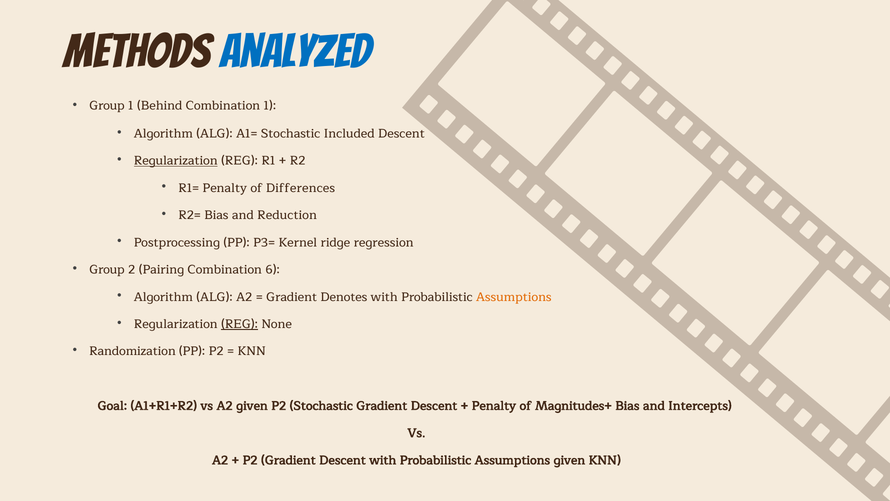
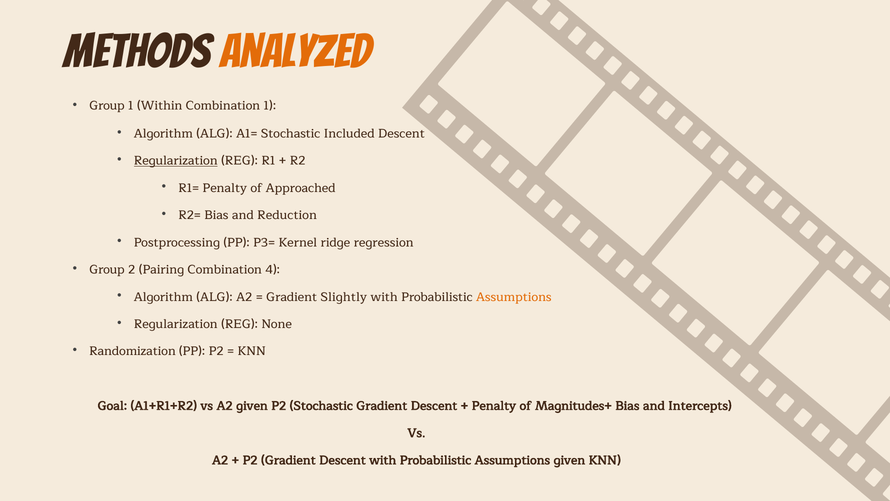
analyzed colour: blue -> orange
Behind: Behind -> Within
Differences: Differences -> Approached
6: 6 -> 4
Denotes: Denotes -> Slightly
REG at (240, 324) underline: present -> none
